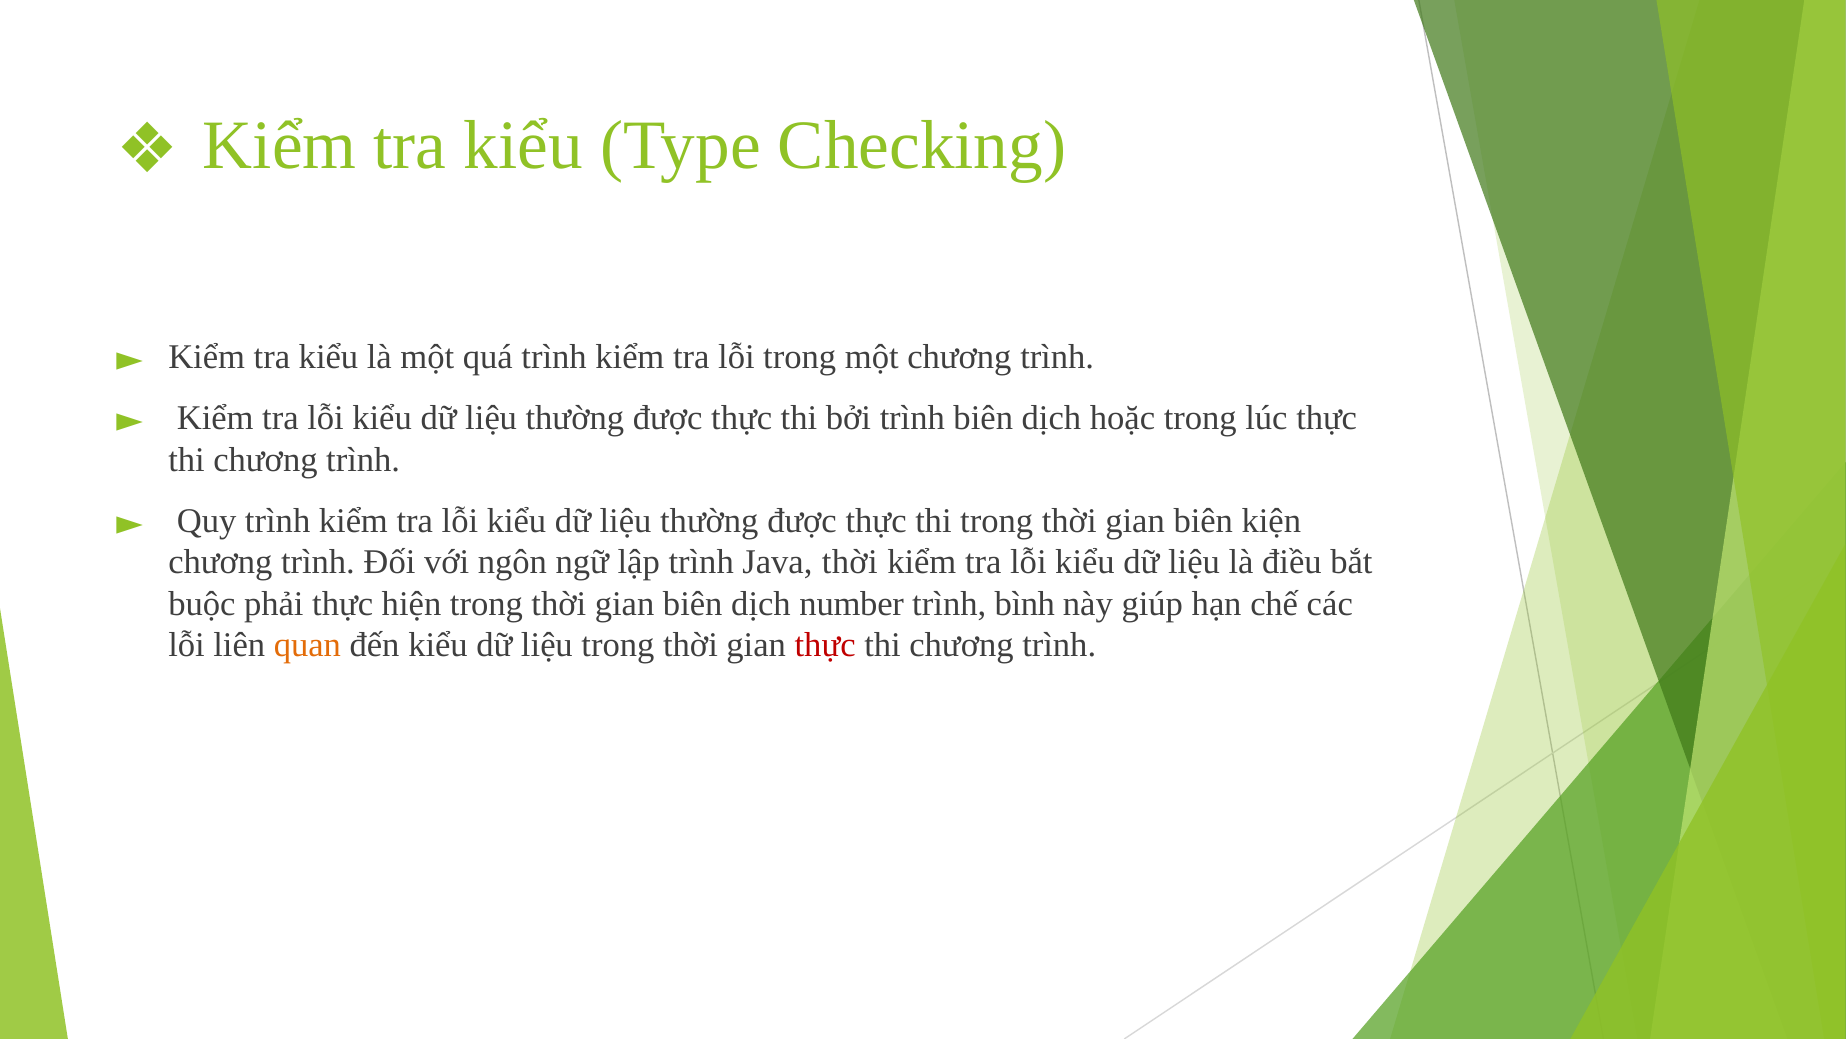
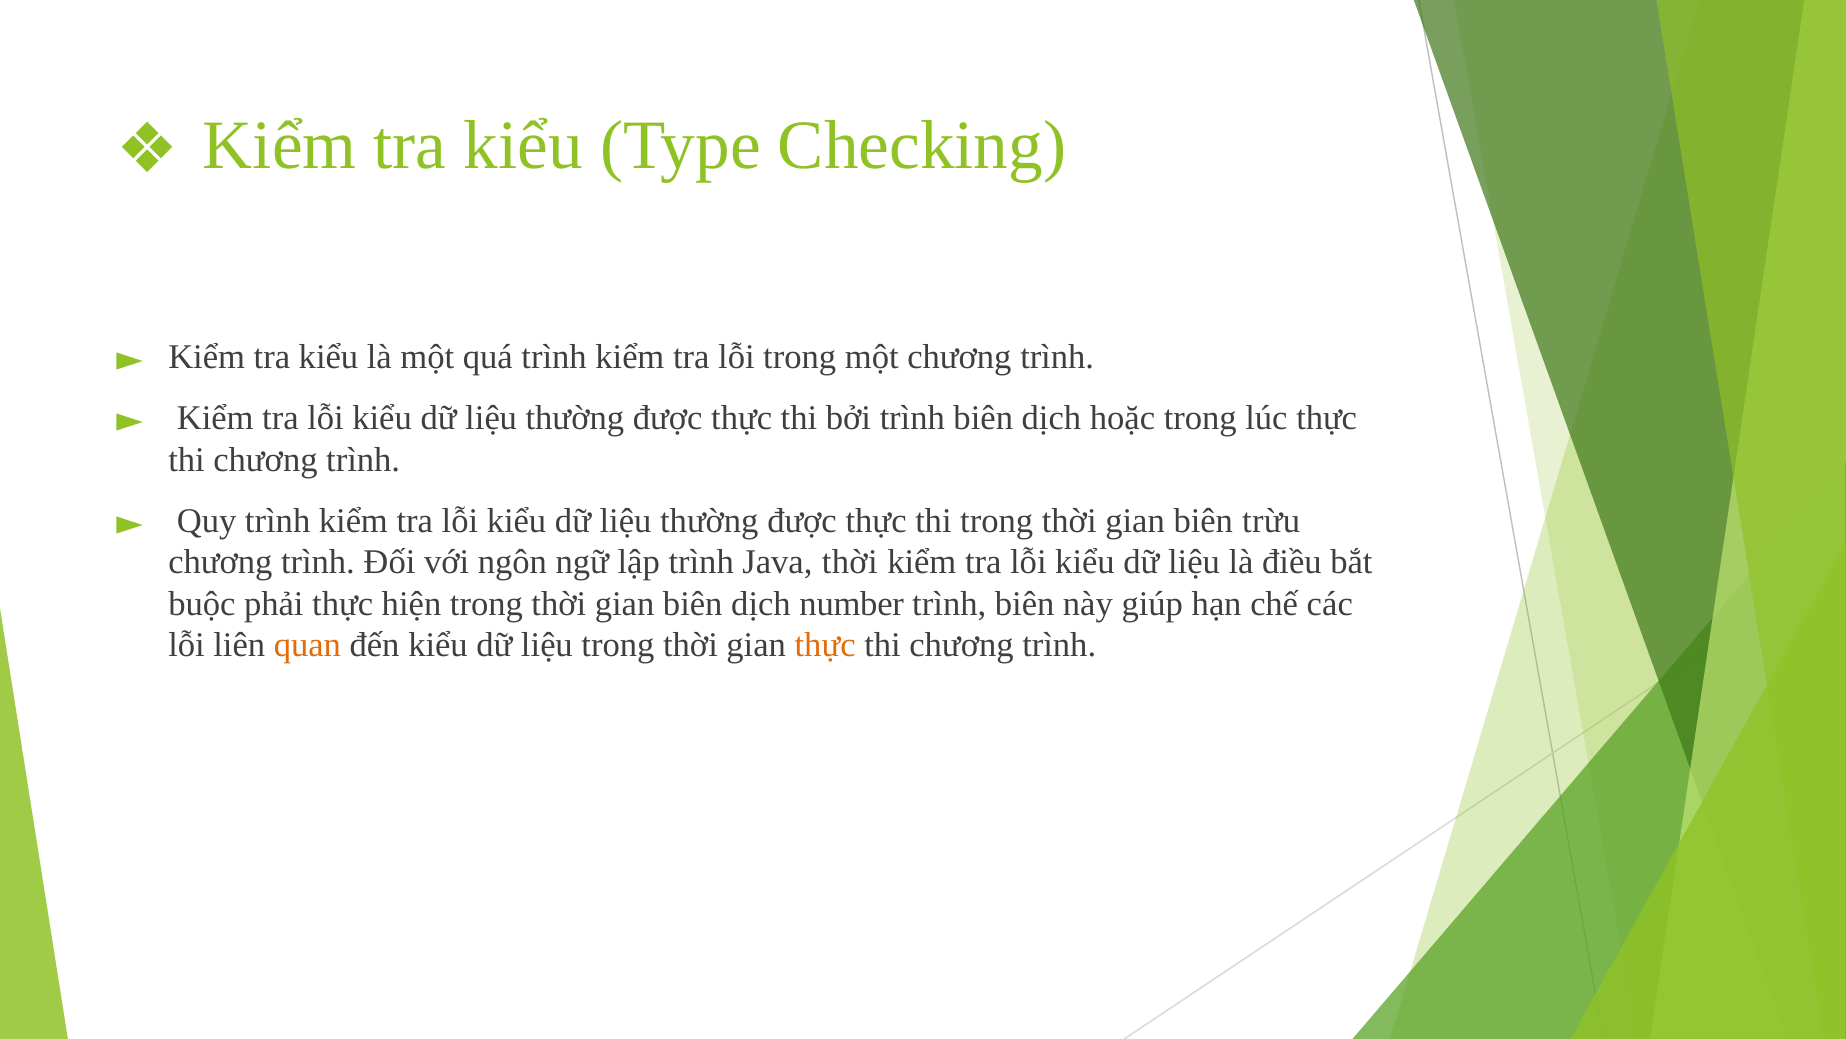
kiện: kiện -> trừu
bình at (1025, 603): bình -> biên
thực at (825, 645) colour: red -> orange
